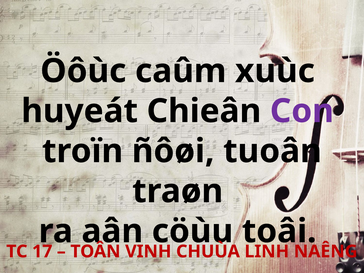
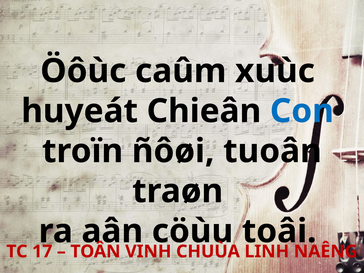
Con colour: purple -> blue
